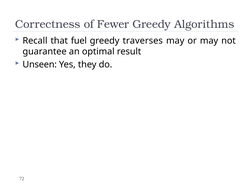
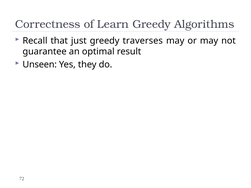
Fewer: Fewer -> Learn
fuel: fuel -> just
